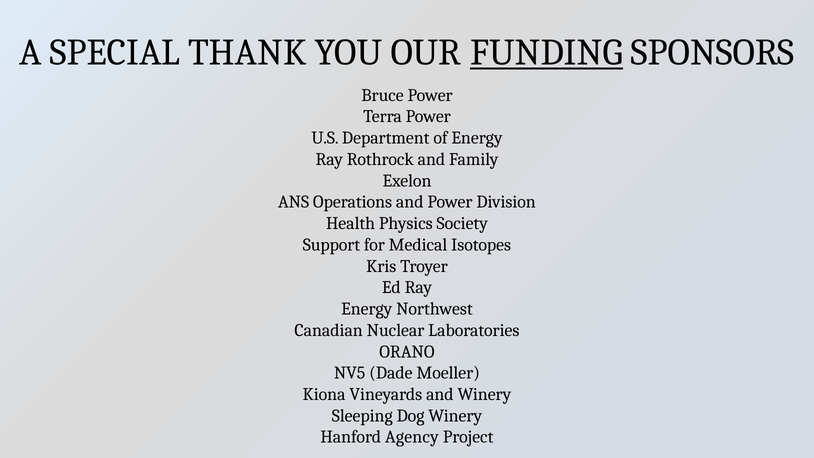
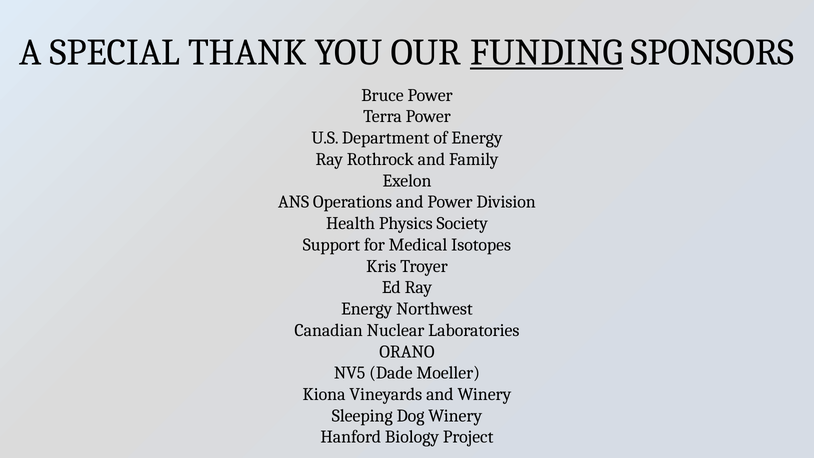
Agency: Agency -> Biology
